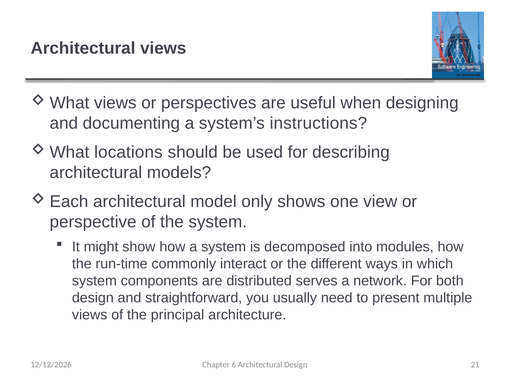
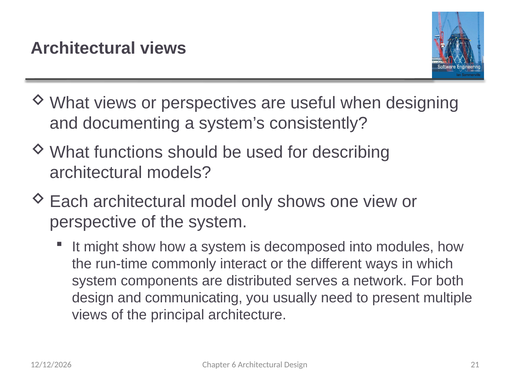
instructions: instructions -> consistently
locations: locations -> functions
straightforward: straightforward -> communicating
